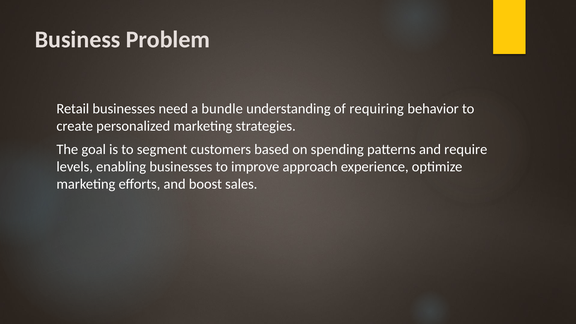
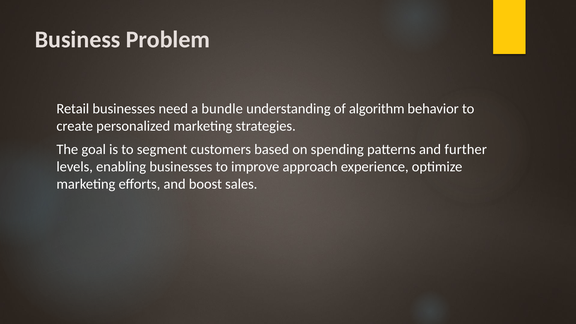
requiring: requiring -> algorithm
require: require -> further
